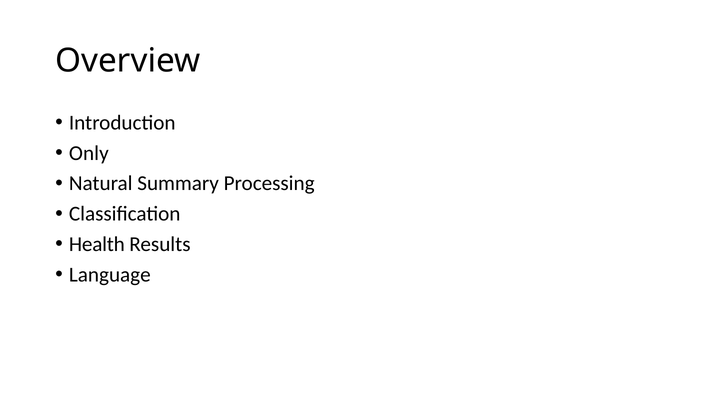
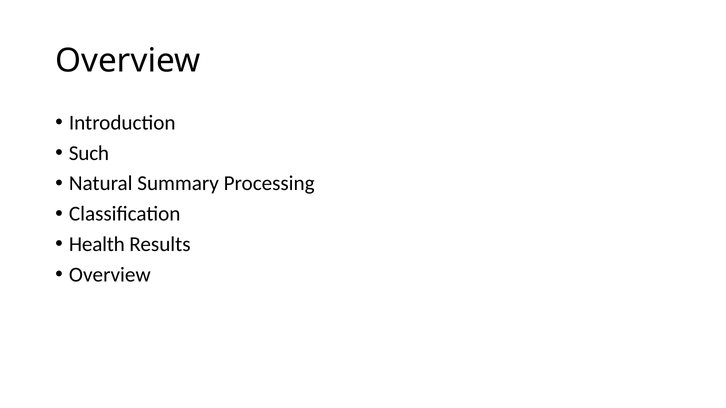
Only: Only -> Such
Language at (110, 275): Language -> Overview
